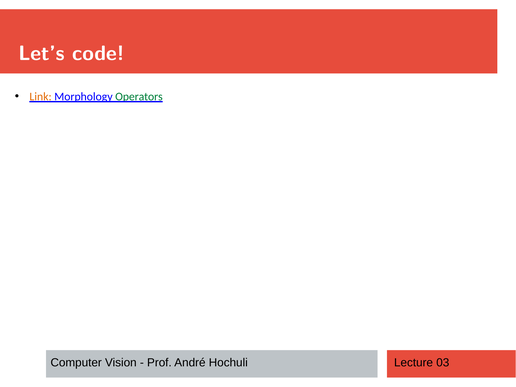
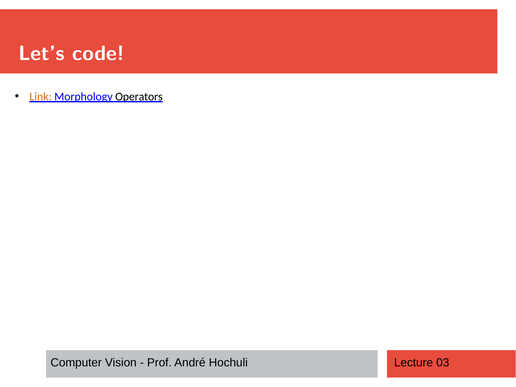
Operators colour: green -> black
